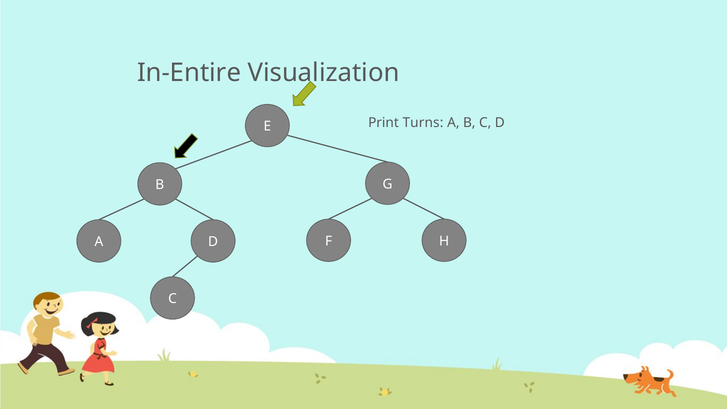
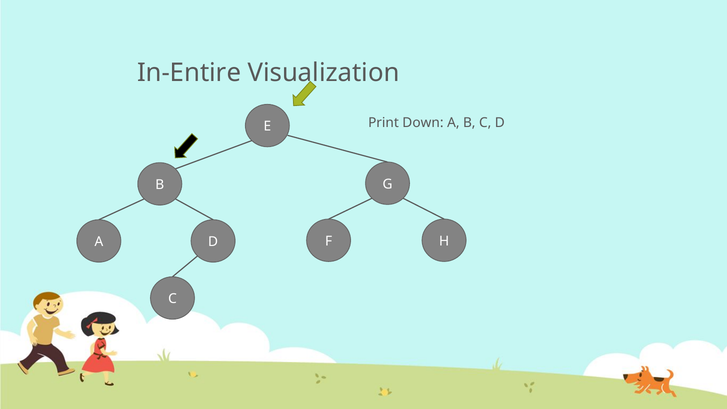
Turns: Turns -> Down
